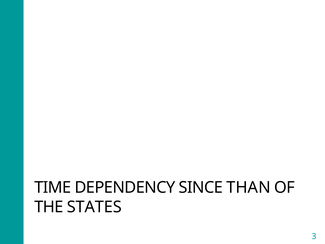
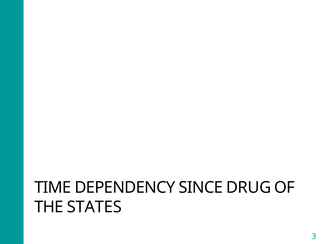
THAN: THAN -> DRUG
